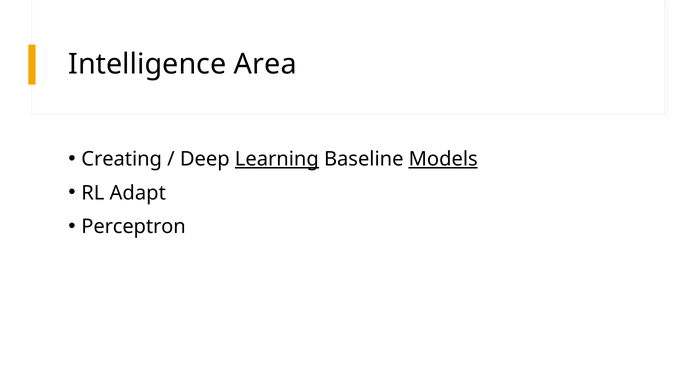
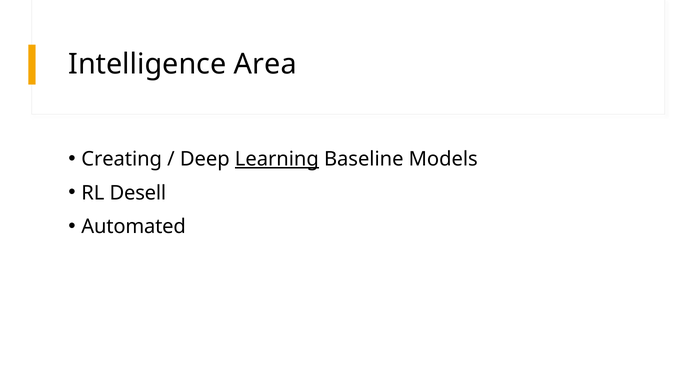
Models underline: present -> none
Adapt: Adapt -> Desell
Perceptron: Perceptron -> Automated
